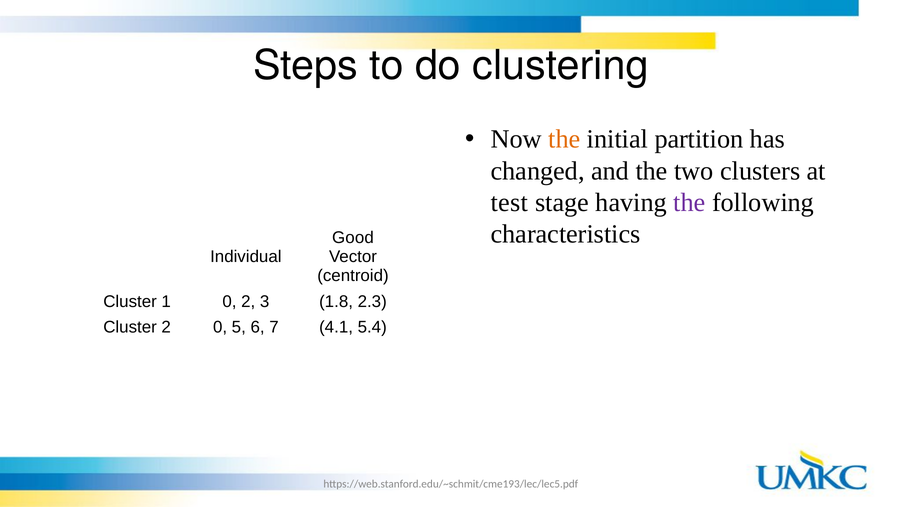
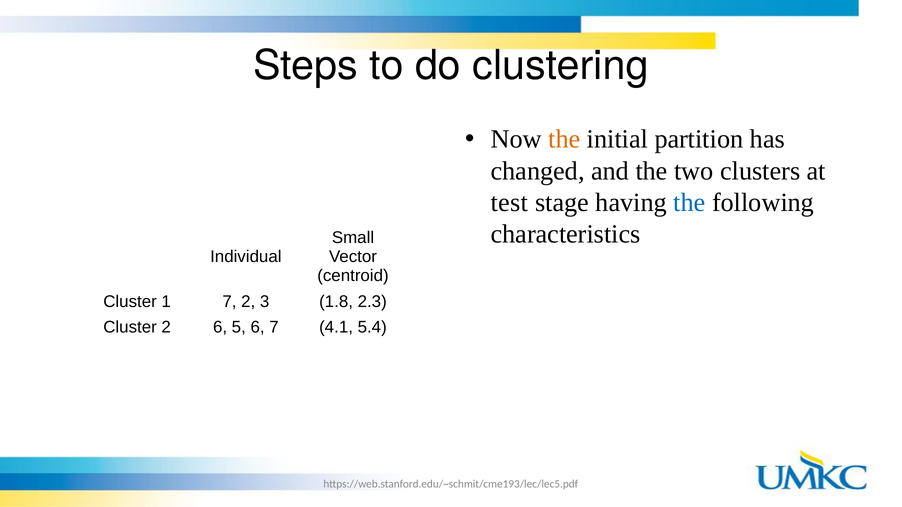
the at (689, 203) colour: purple -> blue
Good: Good -> Small
1 0: 0 -> 7
2 0: 0 -> 6
